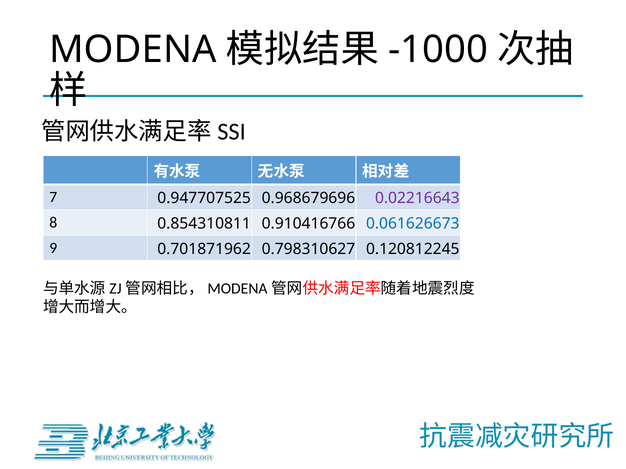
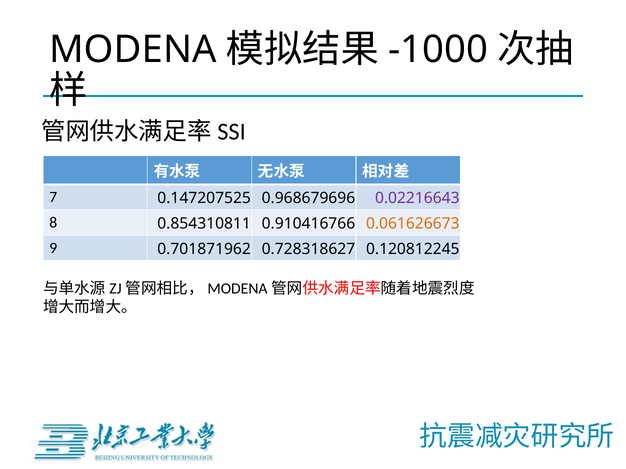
0.947707525: 0.947707525 -> 0.147207525
0.061626673 colour: blue -> orange
0.798310627: 0.798310627 -> 0.728318627
